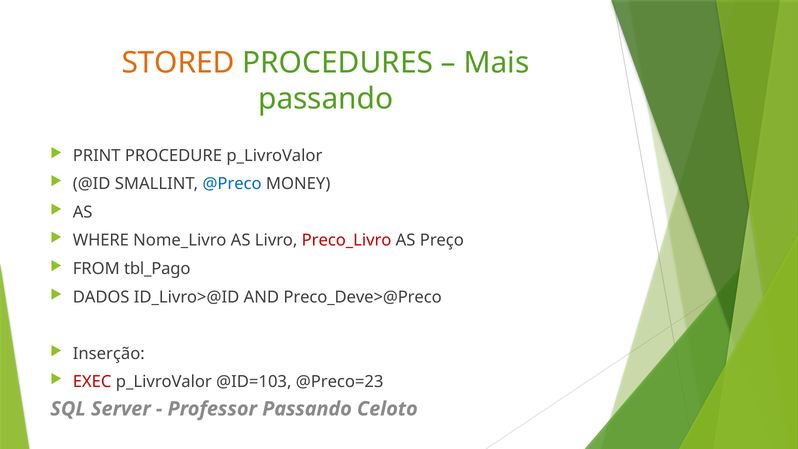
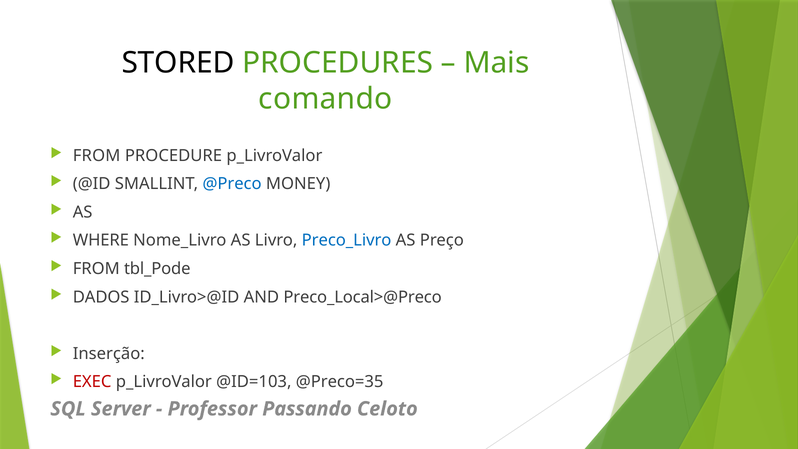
STORED colour: orange -> black
passando at (326, 99): passando -> comando
PRINT at (97, 156): PRINT -> FROM
Preco_Livro colour: red -> blue
tbl_Pago: tbl_Pago -> tbl_Pode
Preco_Deve>@Preco: Preco_Deve>@Preco -> Preco_Local>@Preco
@Preco=23: @Preco=23 -> @Preco=35
